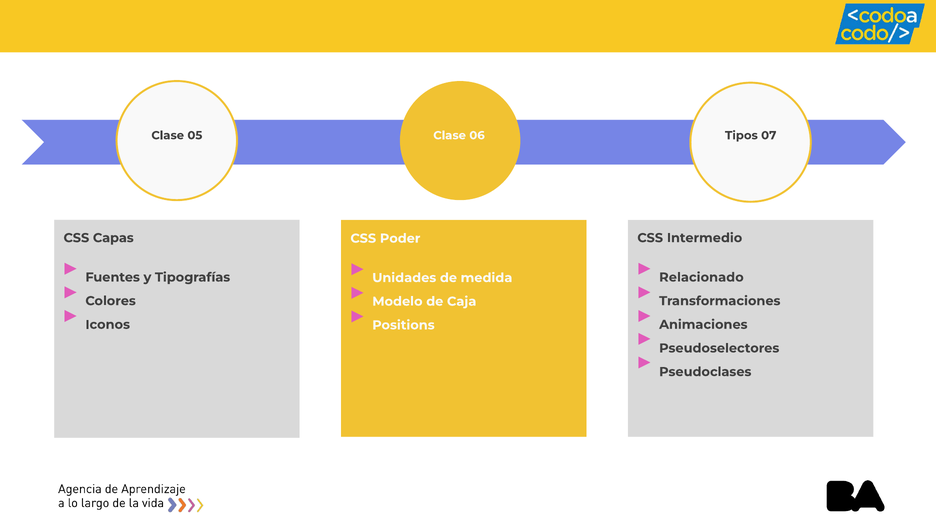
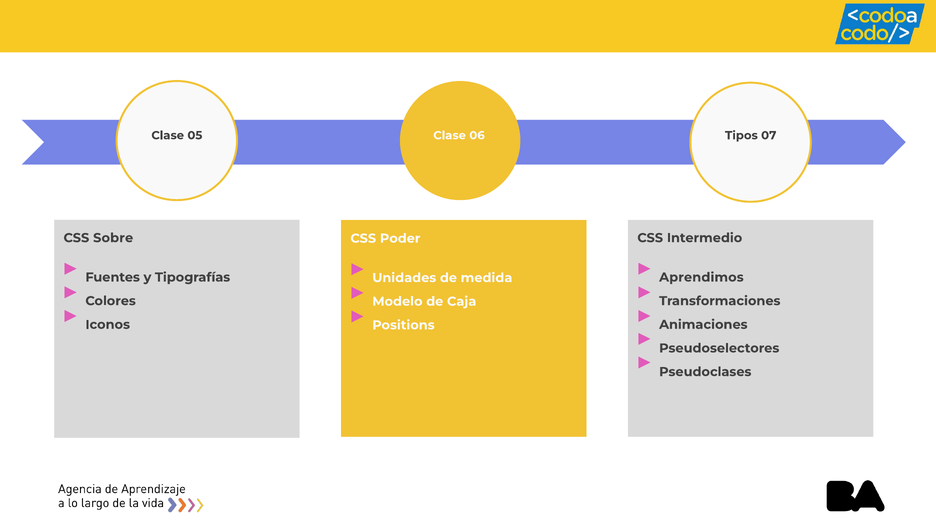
Capas: Capas -> Sobre
Relacionado: Relacionado -> Aprendimos
